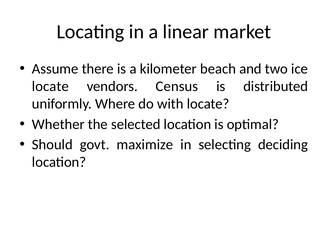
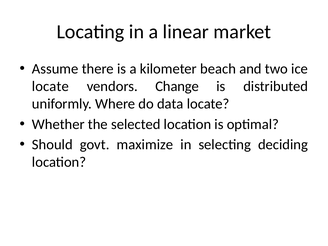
Census: Census -> Change
with: with -> data
